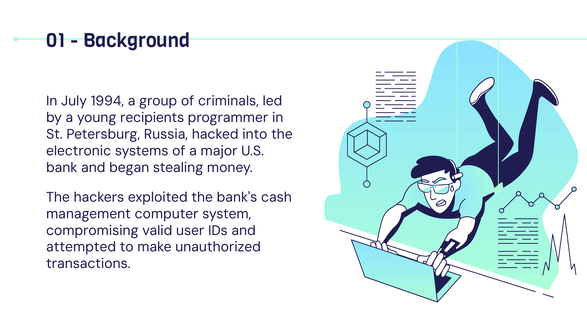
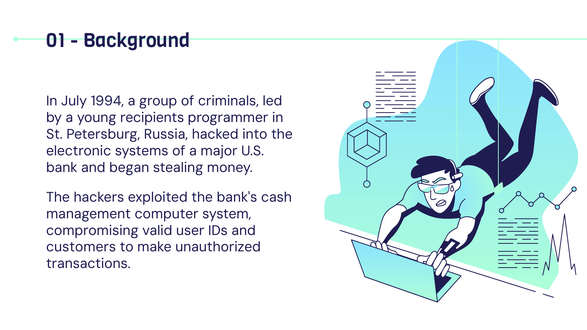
attempted: attempted -> customers
